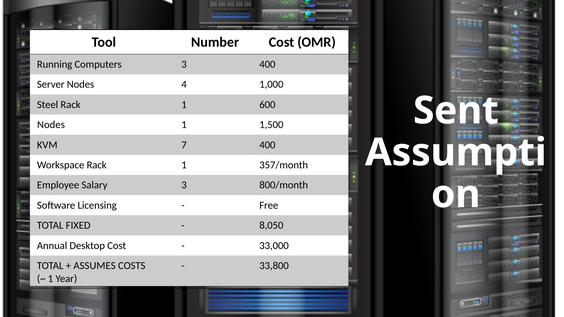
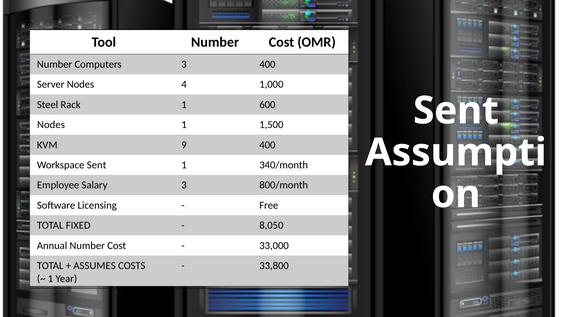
Running at (55, 64): Running -> Number
7: 7 -> 9
Workspace Rack: Rack -> Sent
357/month: 357/month -> 340/month
Annual Desktop: Desktop -> Number
